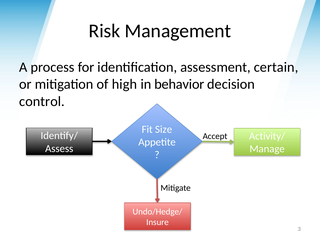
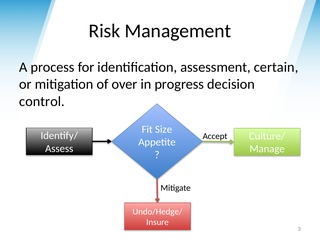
high: high -> over
behavior: behavior -> progress
Activity/: Activity/ -> Culture/
